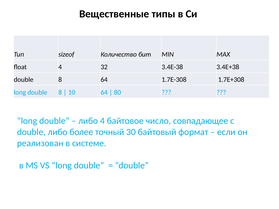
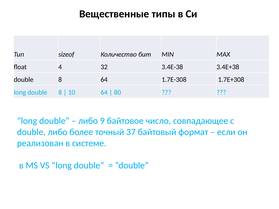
либо 4: 4 -> 9
30: 30 -> 37
